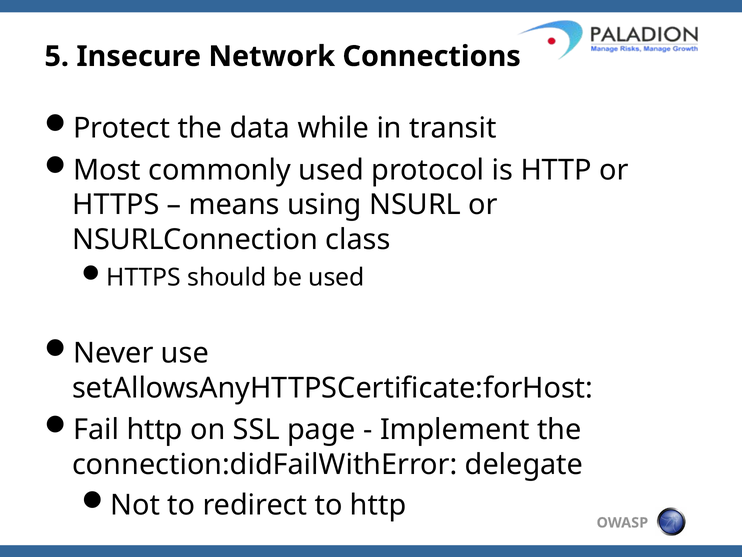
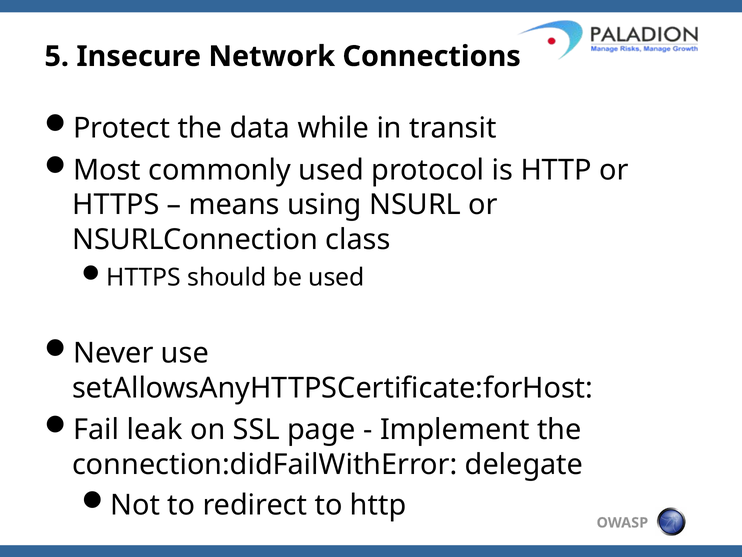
Fail http: http -> leak
